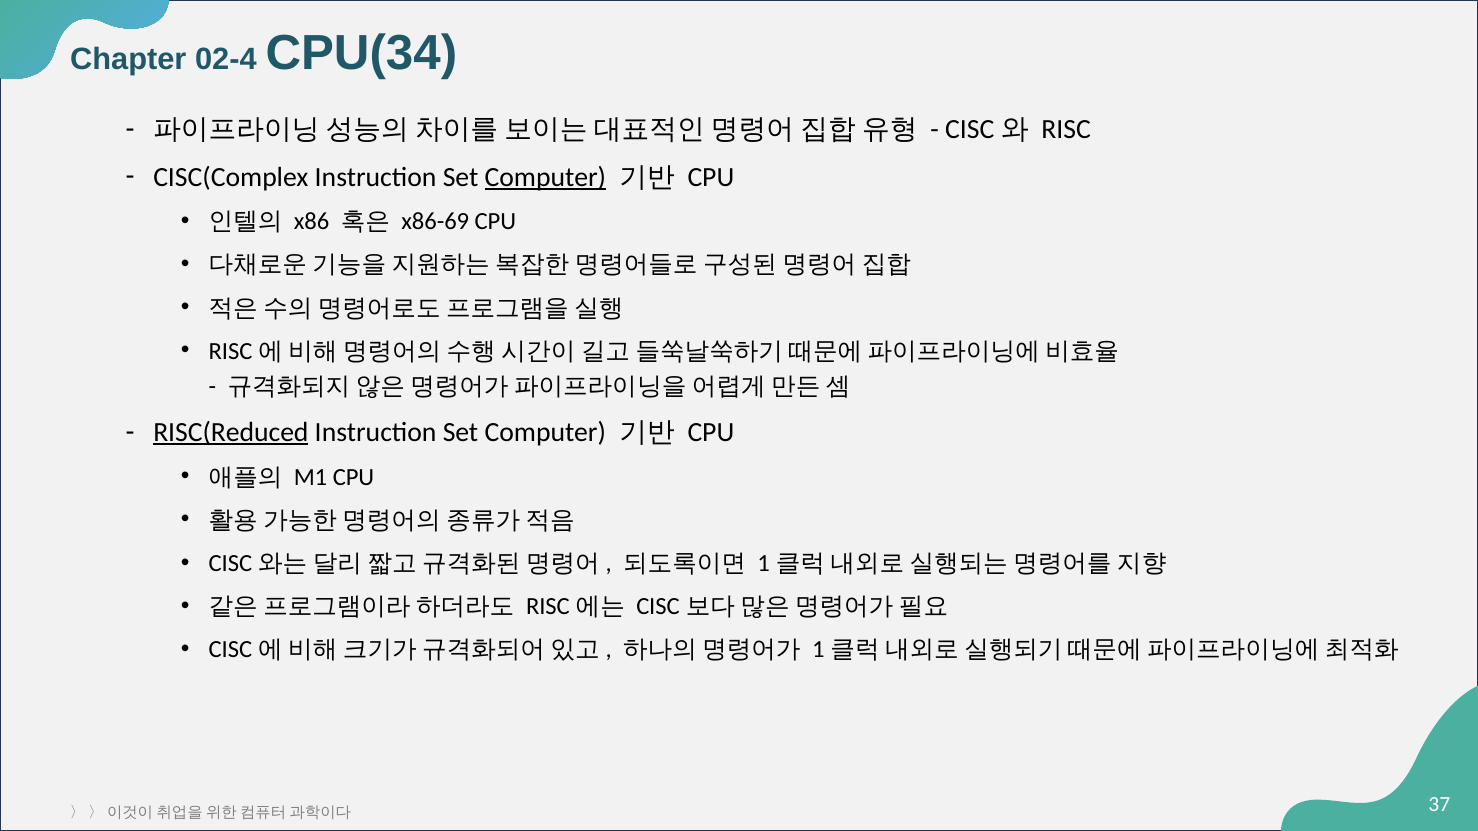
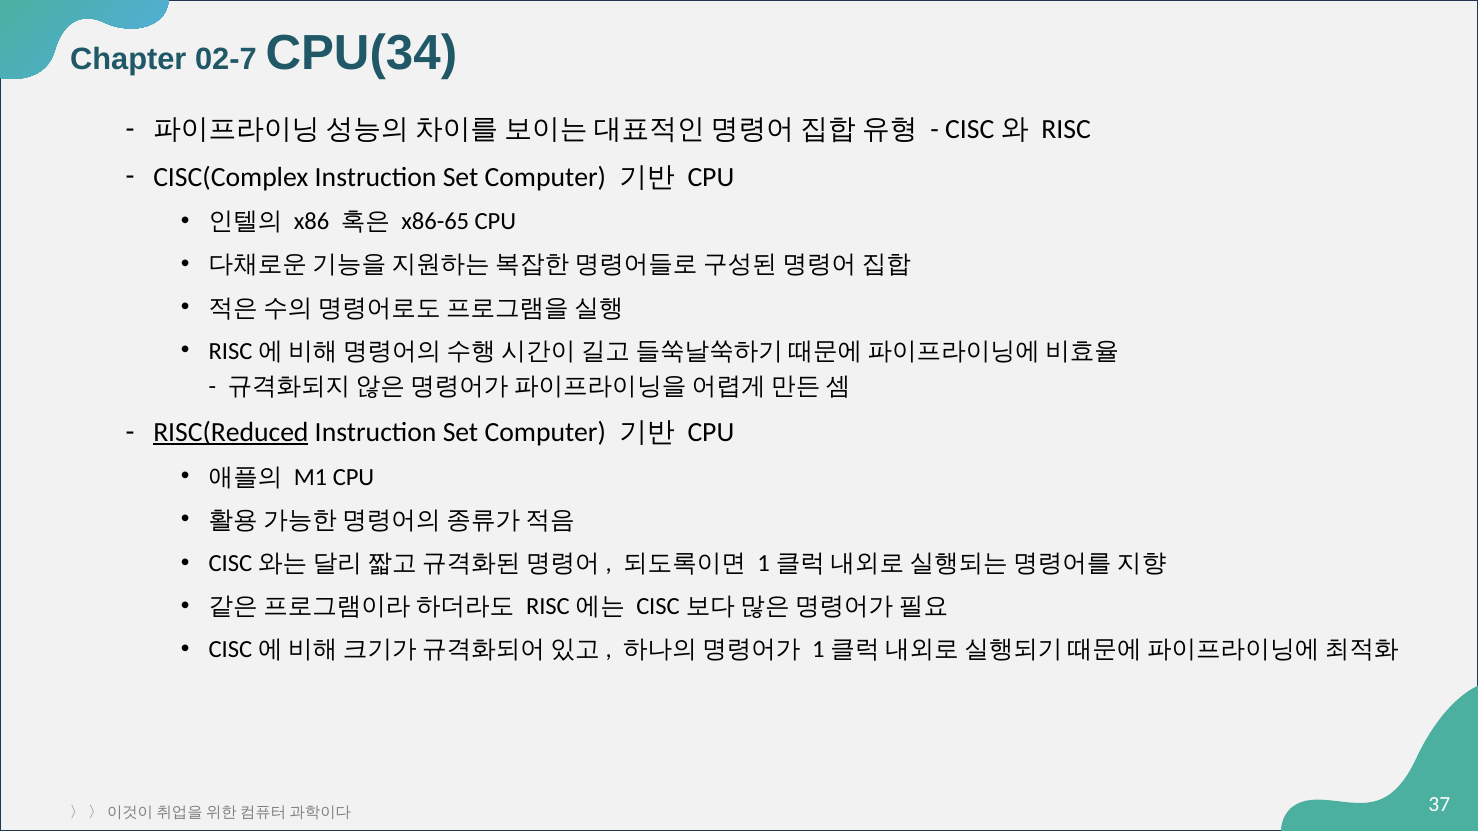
02-4: 02-4 -> 02-7
Computer at (545, 177) underline: present -> none
x86-69: x86-69 -> x86-65
